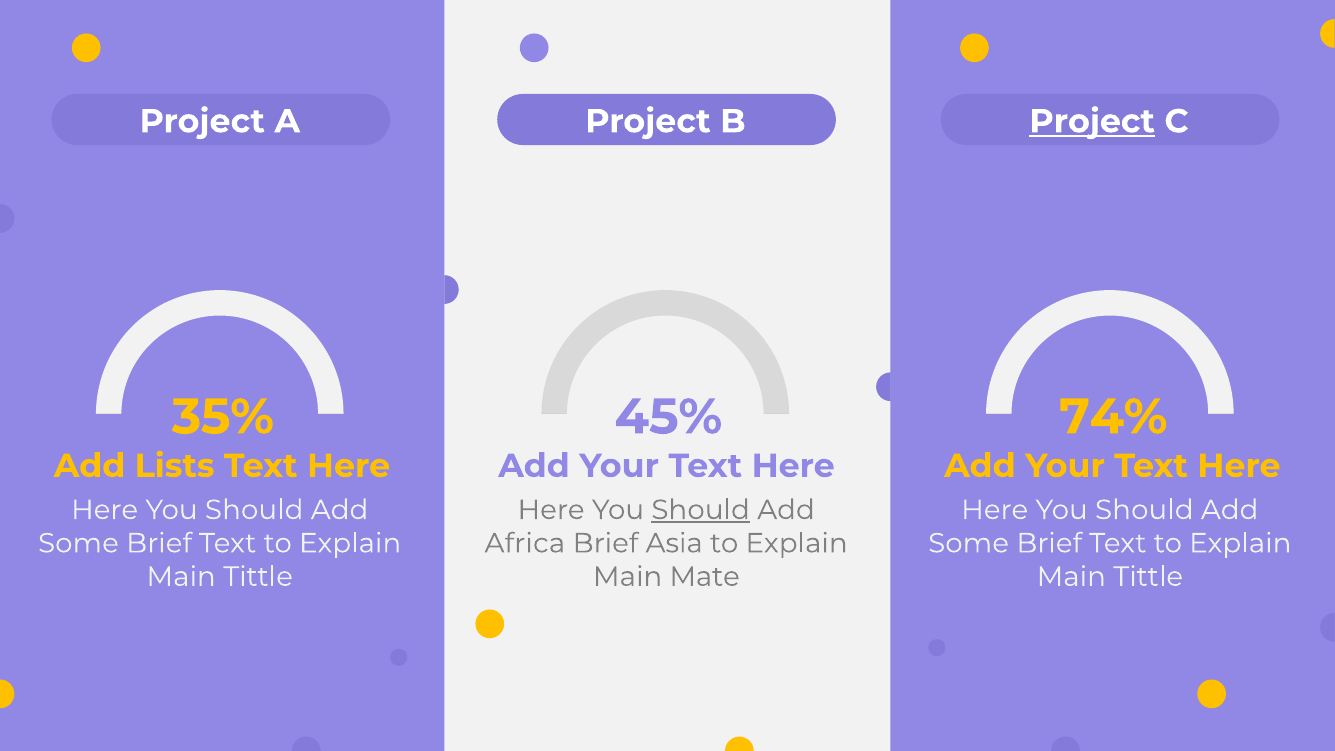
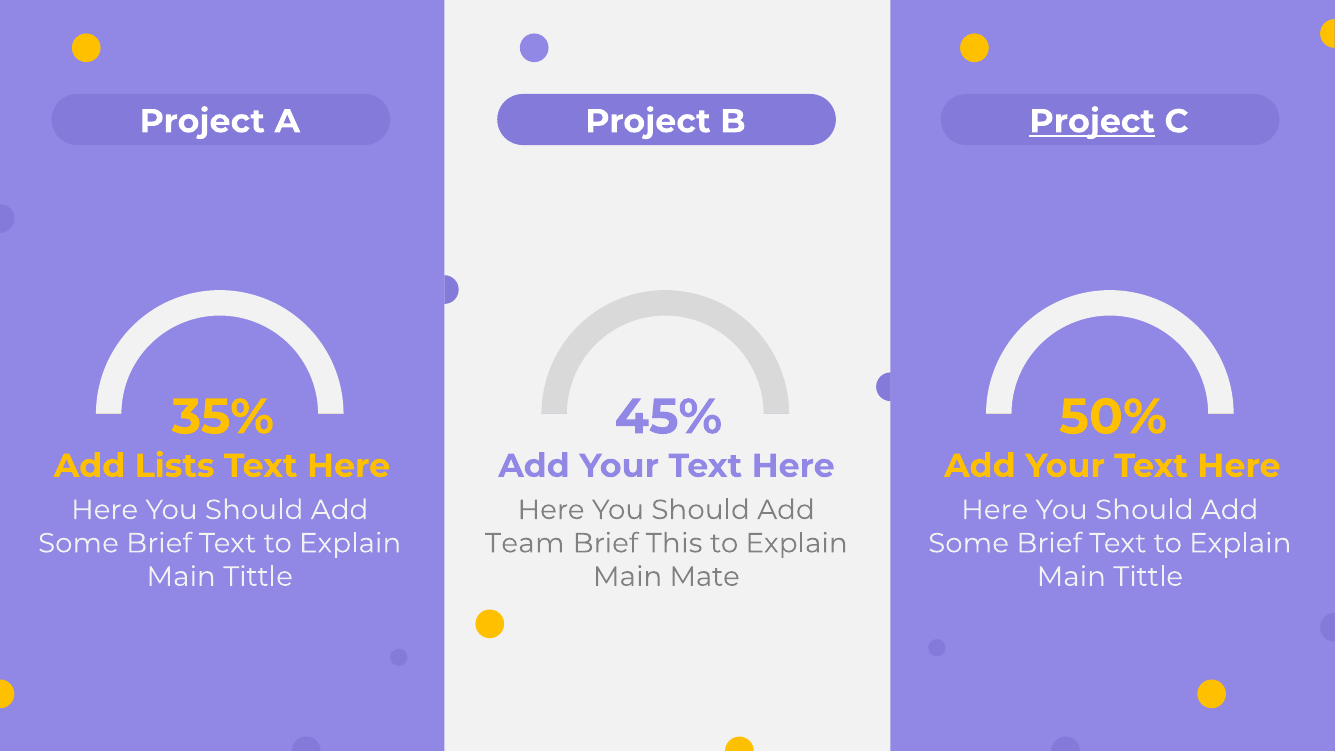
74%: 74% -> 50%
Should at (701, 510) underline: present -> none
Africa: Africa -> Team
Asia: Asia -> This
